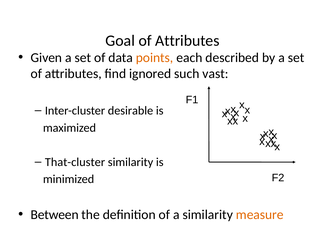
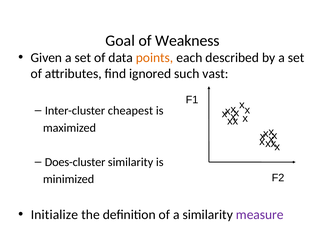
Goal of Attributes: Attributes -> Weakness
desirable: desirable -> cheapest
That-cluster: That-cluster -> Does-cluster
Between: Between -> Initialize
measure colour: orange -> purple
